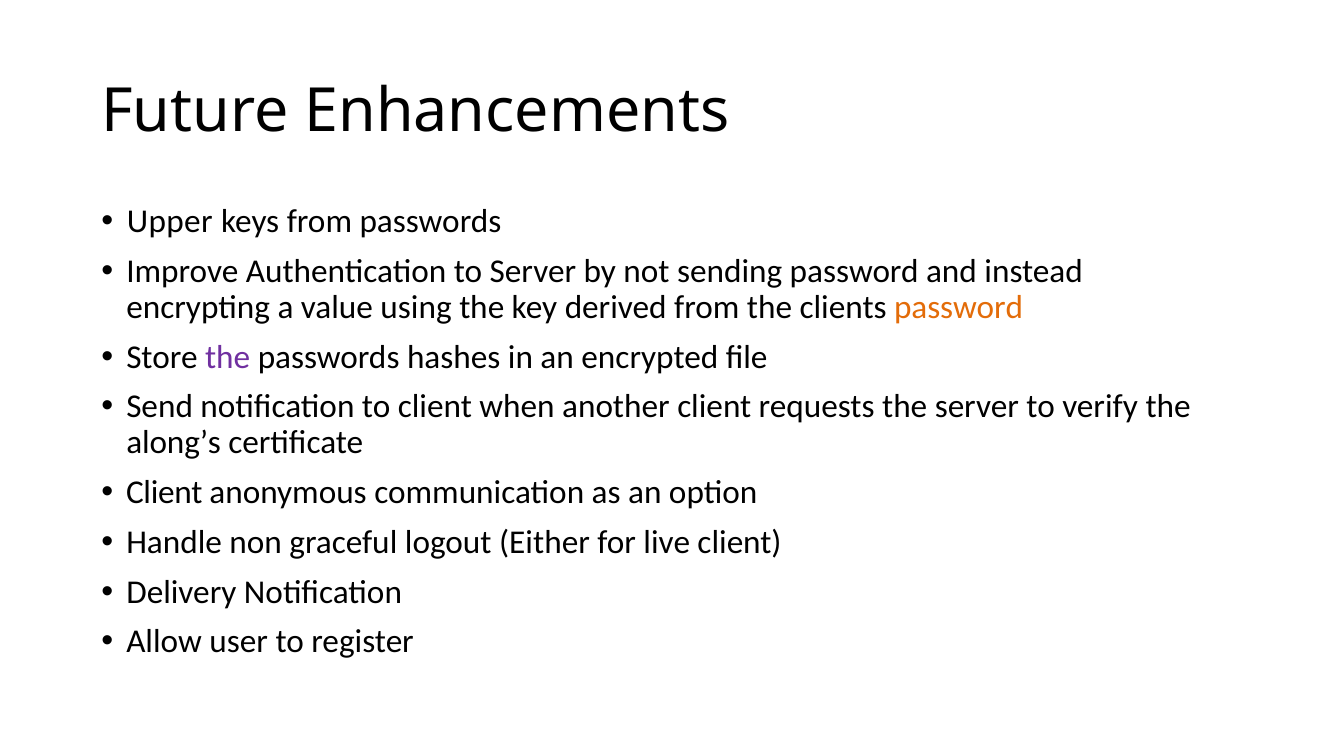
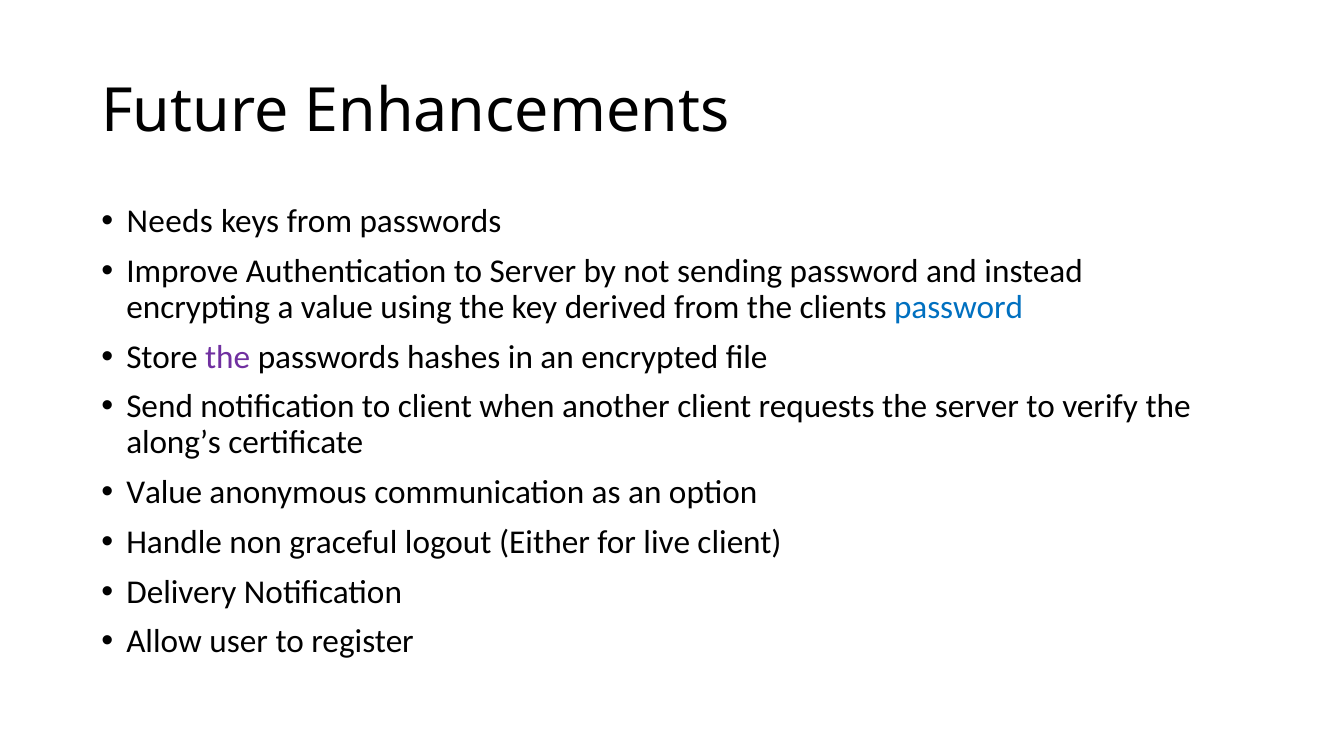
Upper: Upper -> Needs
password at (959, 308) colour: orange -> blue
Client at (164, 493): Client -> Value
